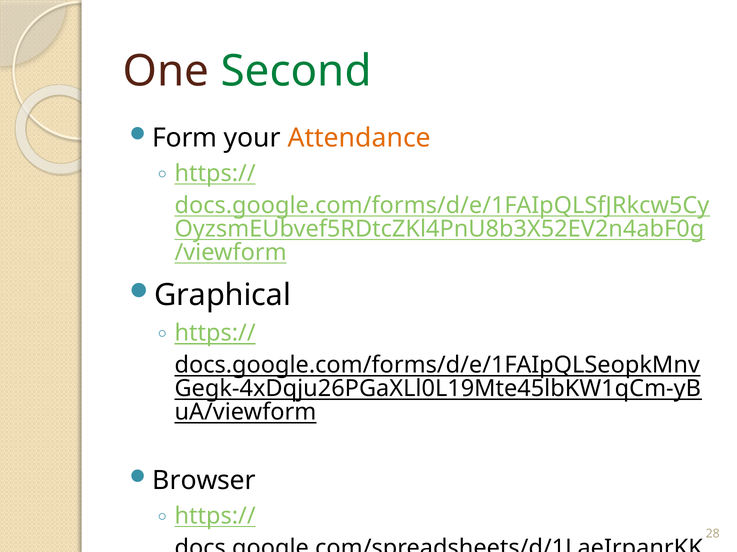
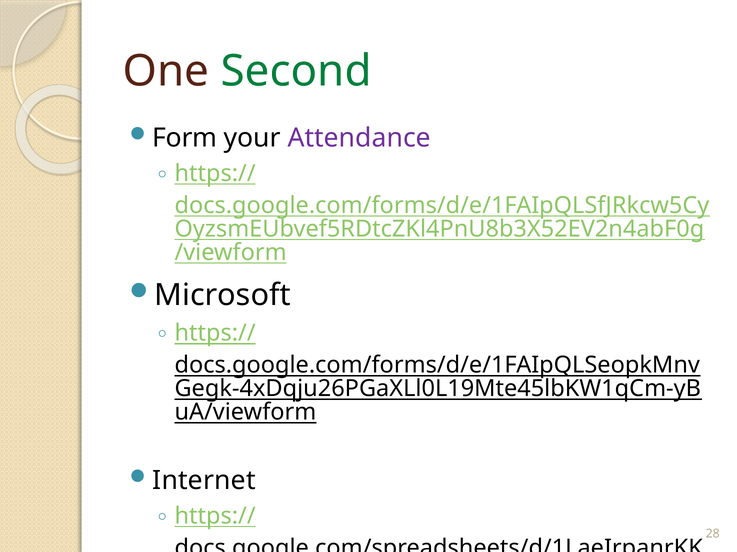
Attendance colour: orange -> purple
Graphical: Graphical -> Microsoft
Browser: Browser -> Internet
